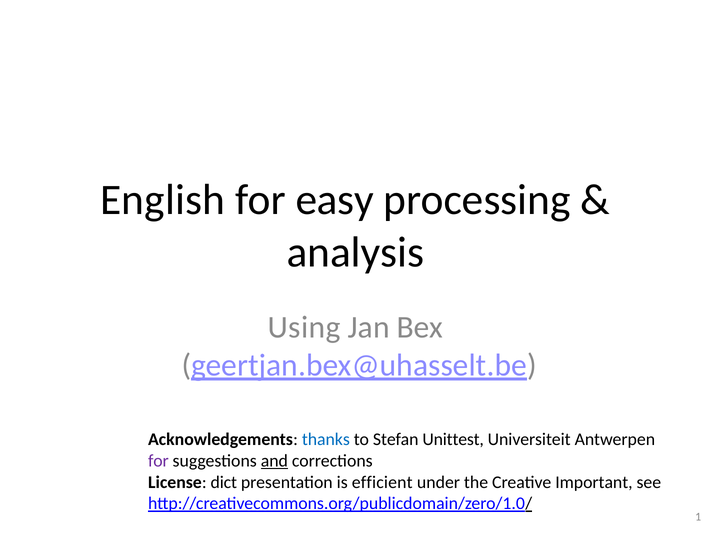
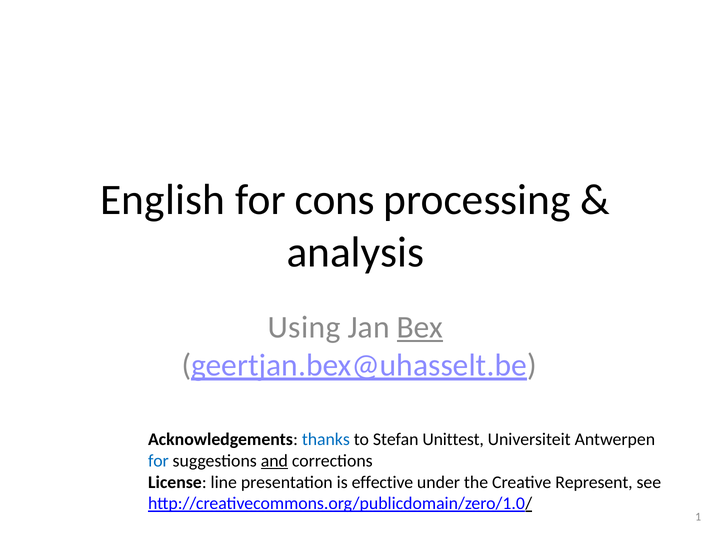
easy: easy -> cons
Bex underline: none -> present
for at (158, 460) colour: purple -> blue
dict: dict -> line
efficient: efficient -> effective
Important: Important -> Represent
